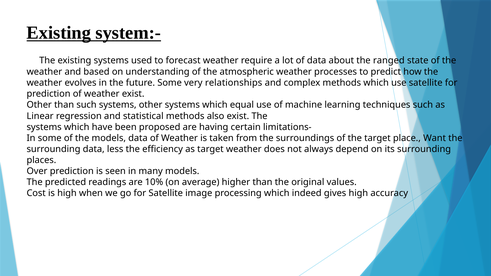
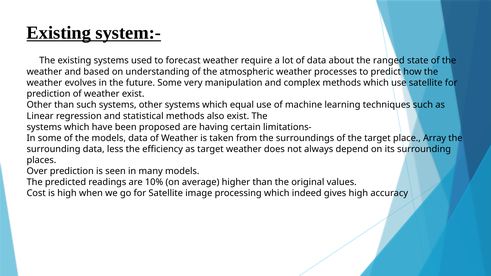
relationships: relationships -> manipulation
Want: Want -> Array
